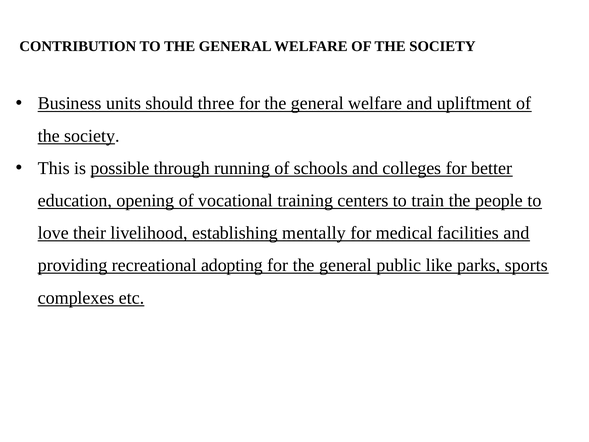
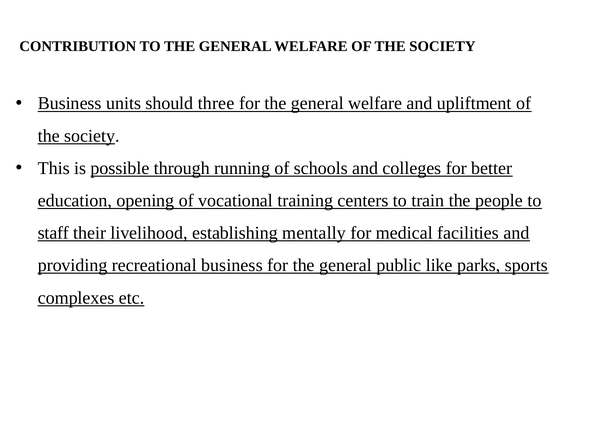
love: love -> staff
recreational adopting: adopting -> business
